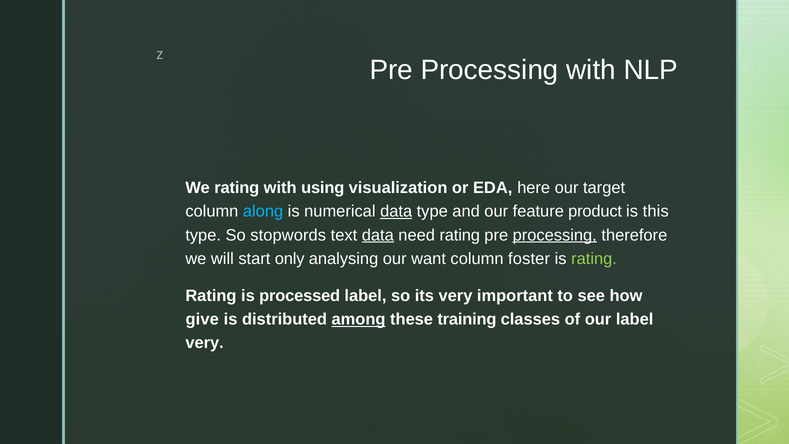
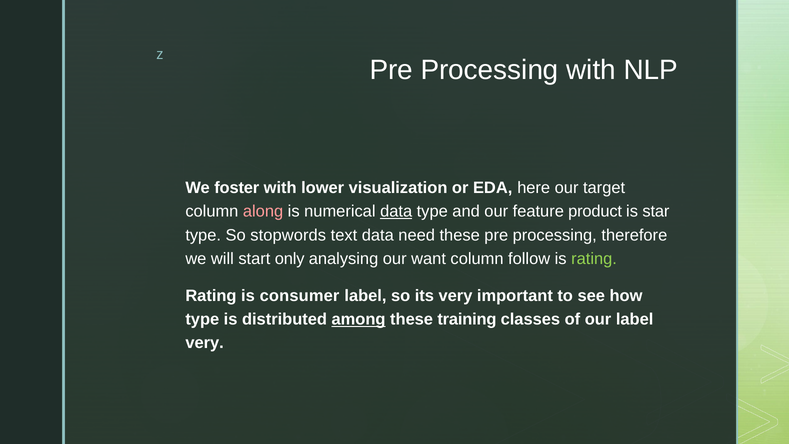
We rating: rating -> foster
using: using -> lower
along colour: light blue -> pink
this: this -> star
data at (378, 235) underline: present -> none
need rating: rating -> these
processing at (555, 235) underline: present -> none
foster: foster -> follow
processed: processed -> consumer
give at (202, 319): give -> type
